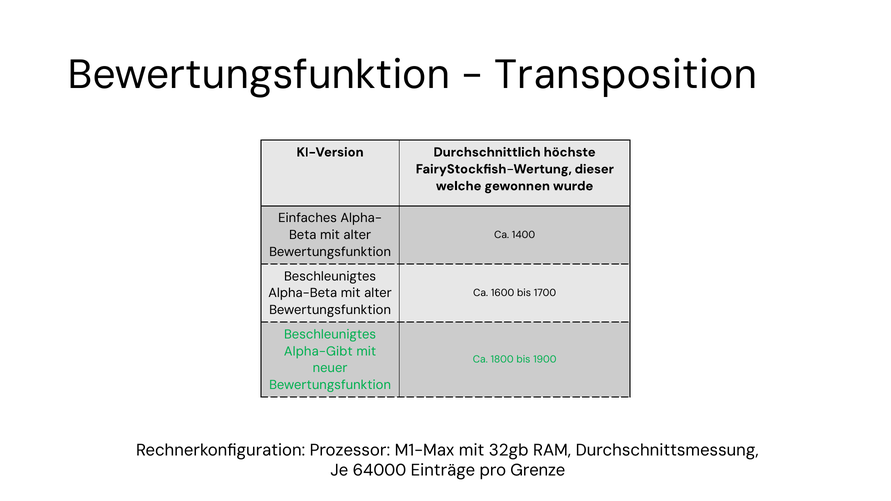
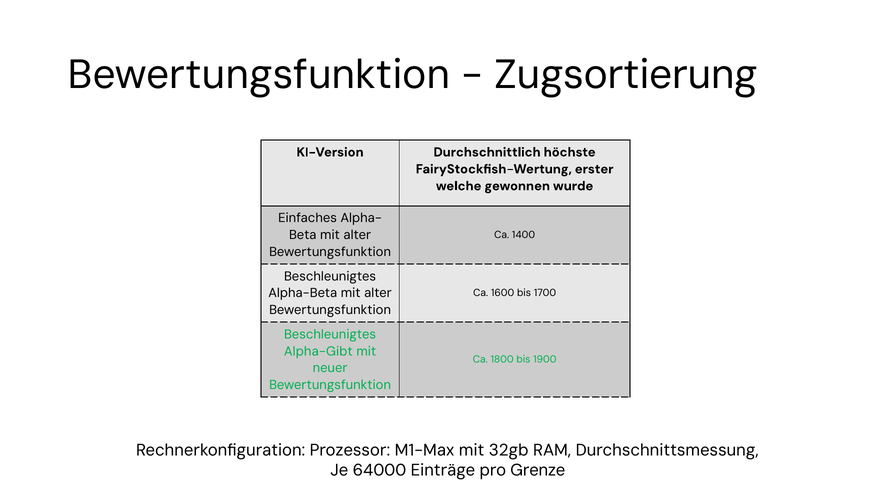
Transposition: Transposition -> Zugsortierung
dieser: dieser -> erster
